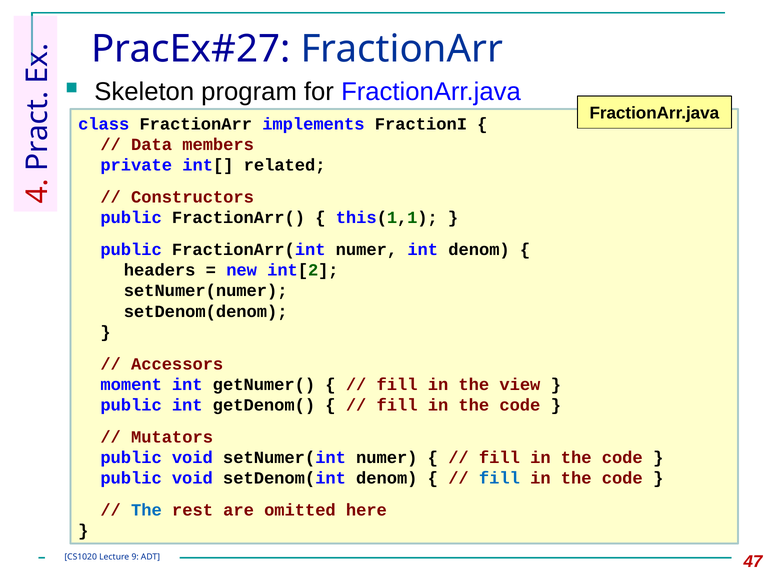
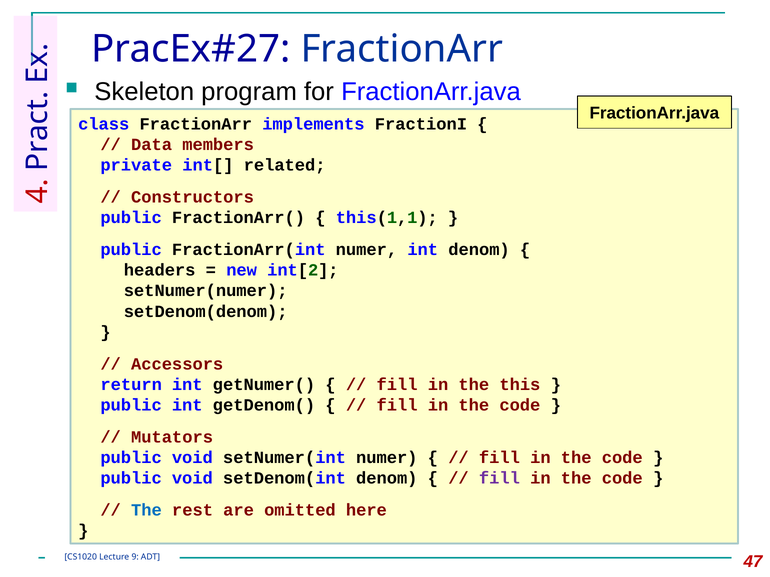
moment: moment -> return
view: view -> this
fill at (499, 478) colour: blue -> purple
